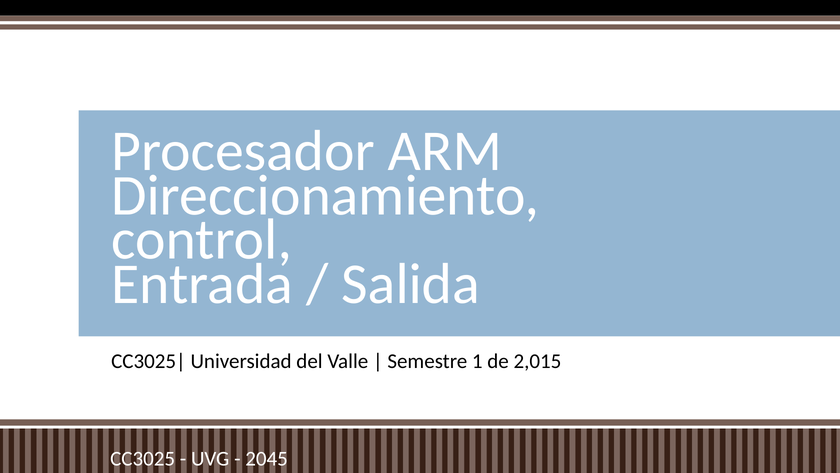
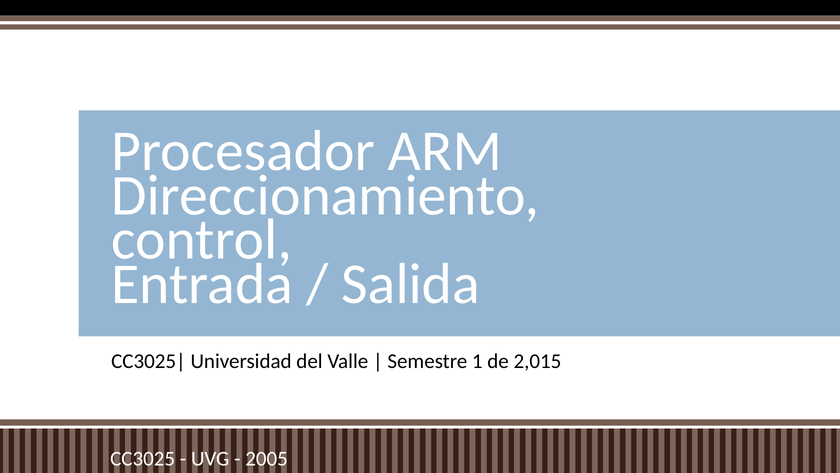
2045: 2045 -> 2005
